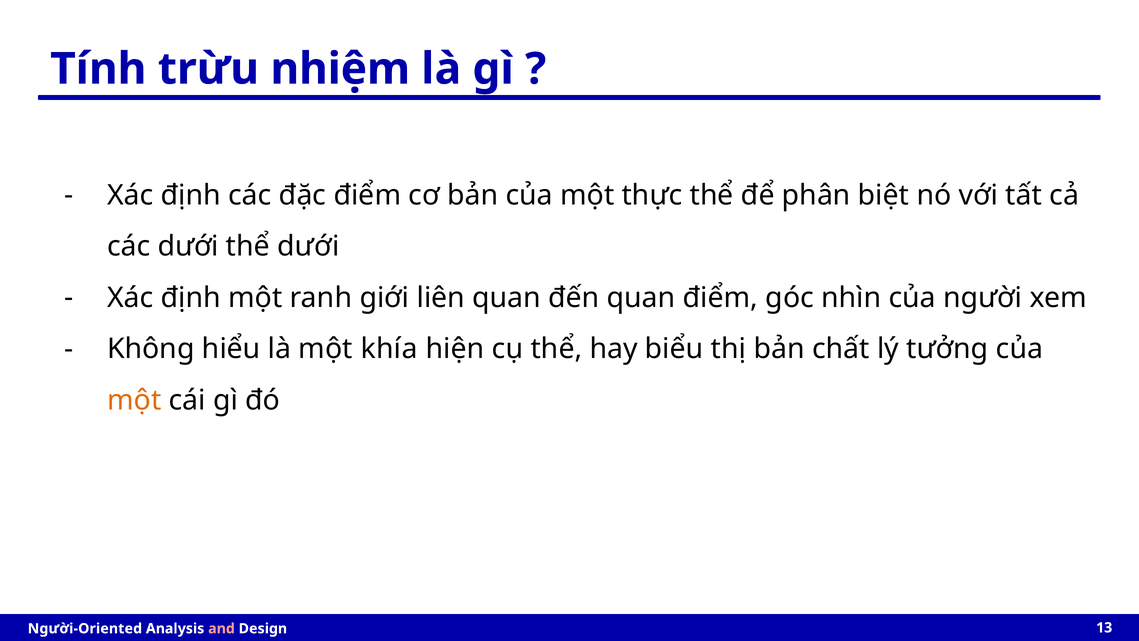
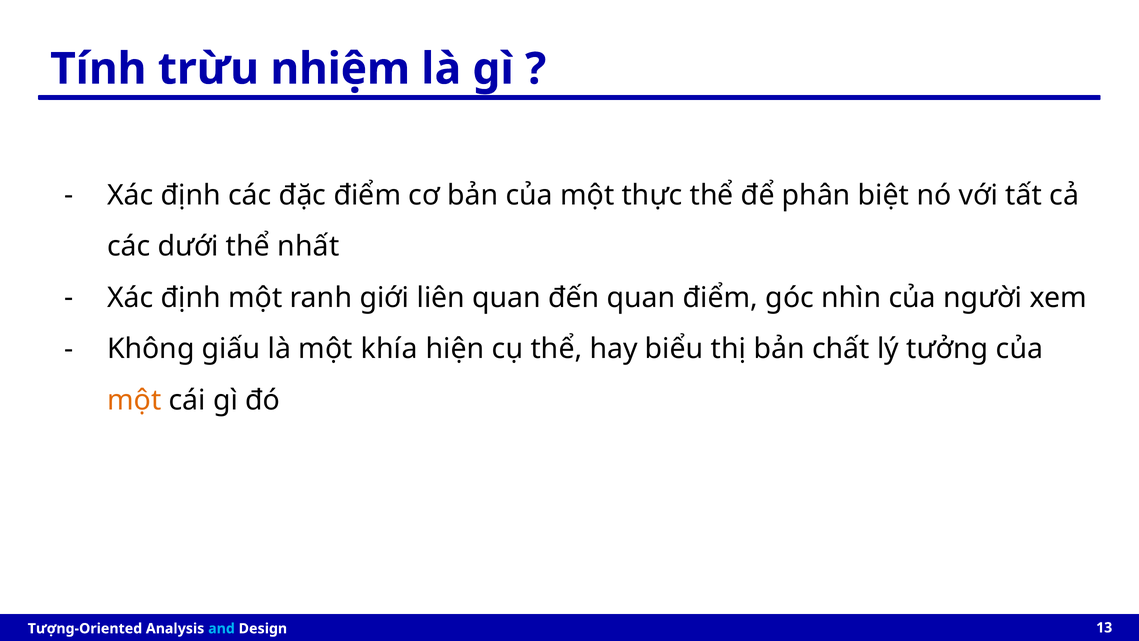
thể dưới: dưới -> nhất
hiểu: hiểu -> giấu
Người-Oriented: Người-Oriented -> Tượng-Oriented
and colour: pink -> light blue
